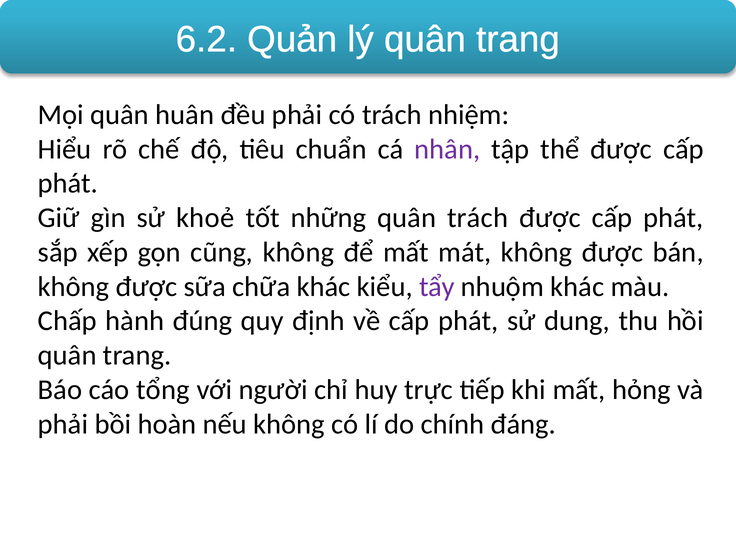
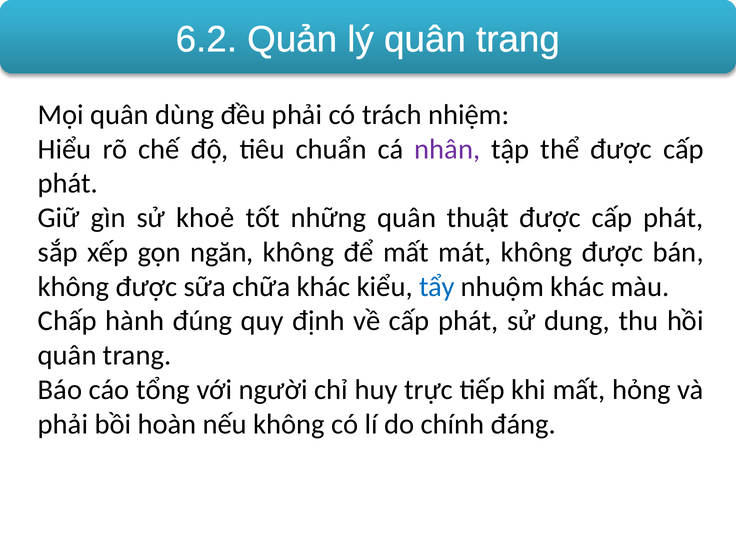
huân: huân -> dùng
quân trách: trách -> thuật
cũng: cũng -> ngăn
tẩy colour: purple -> blue
